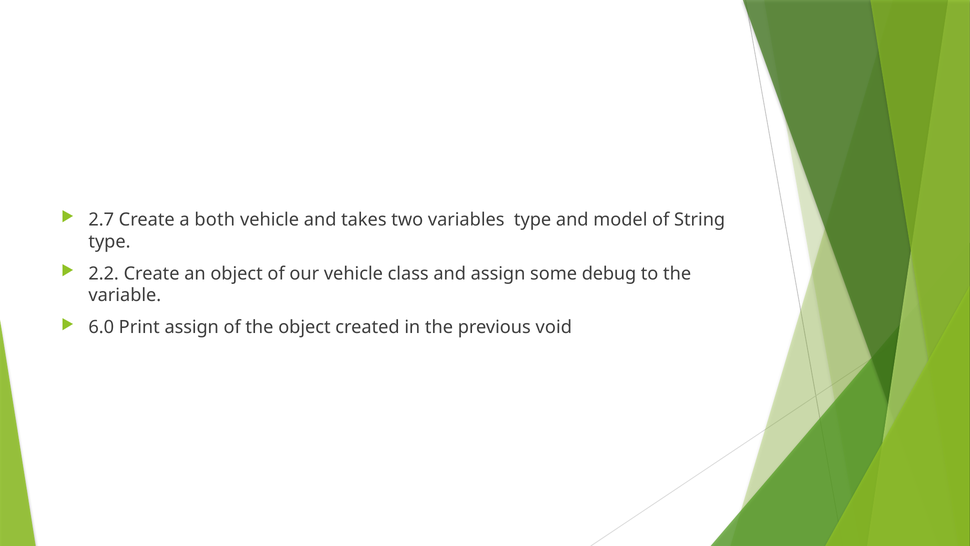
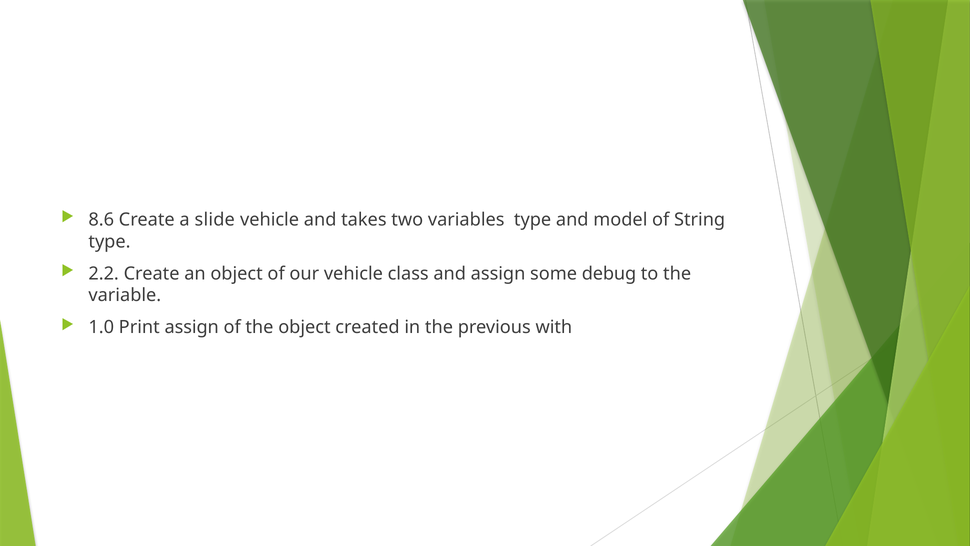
2.7: 2.7 -> 8.6
both: both -> slide
6.0: 6.0 -> 1.0
void: void -> with
